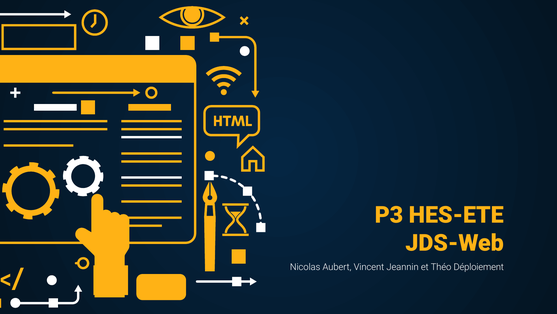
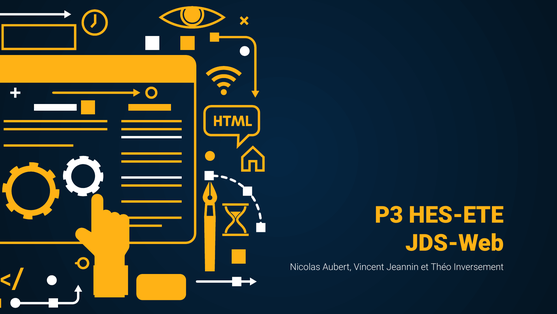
Déploiement: Déploiement -> Inversement
